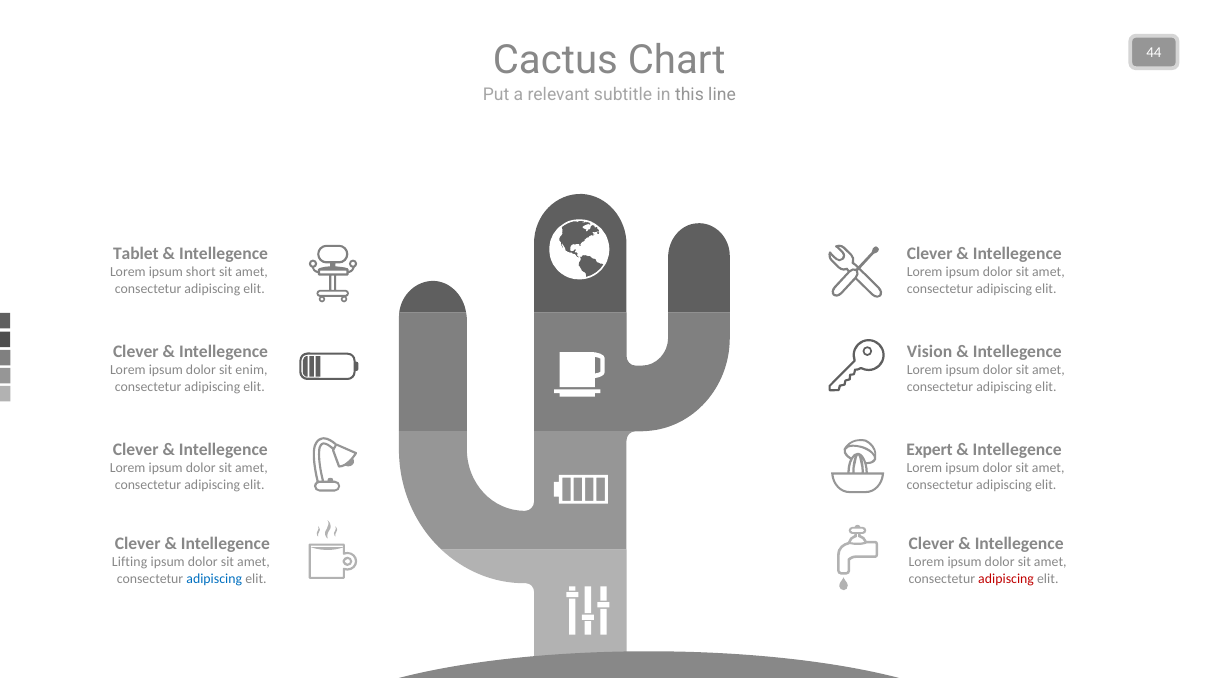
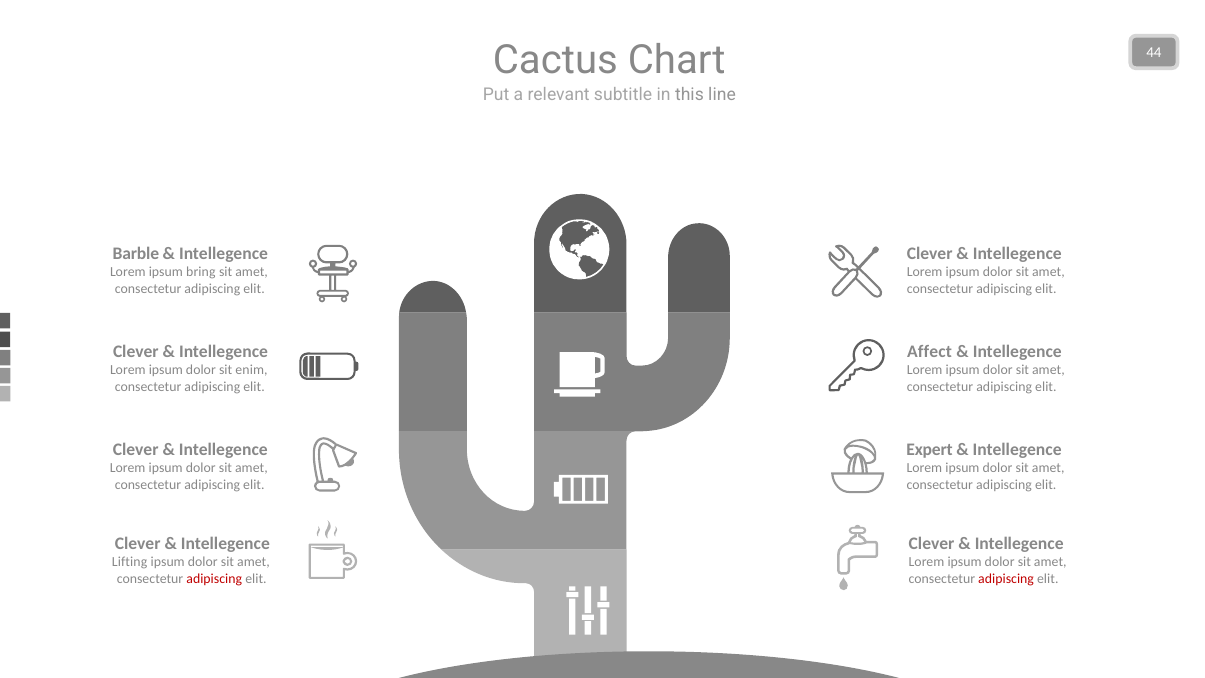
Tablet: Tablet -> Barble
short: short -> bring
Vision: Vision -> Affect
adipiscing at (214, 578) colour: blue -> red
